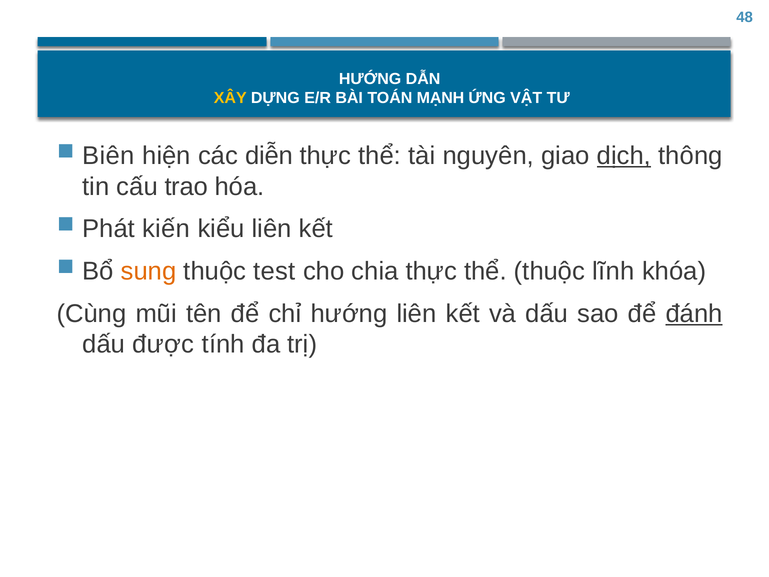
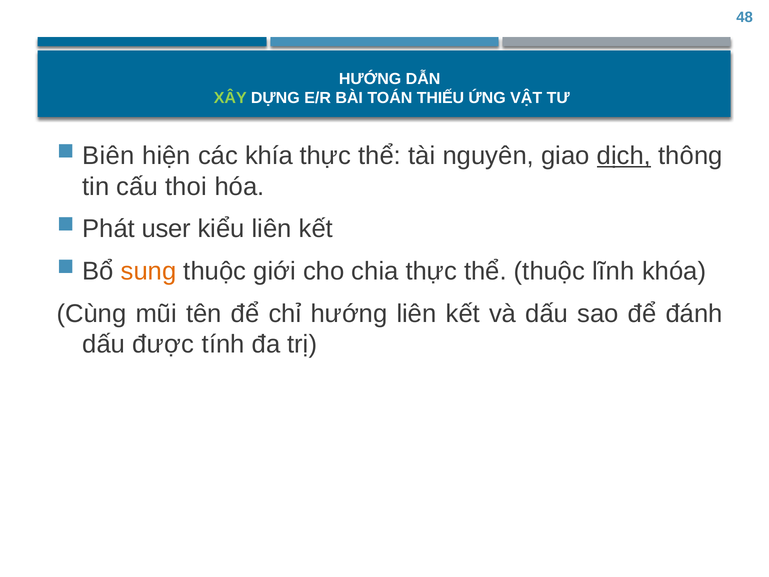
XÂY colour: yellow -> light green
MẠNH: MẠNH -> THIẾU
diễn: diễn -> khía
trao: trao -> thoi
kiến: kiến -> user
test: test -> giới
đánh underline: present -> none
